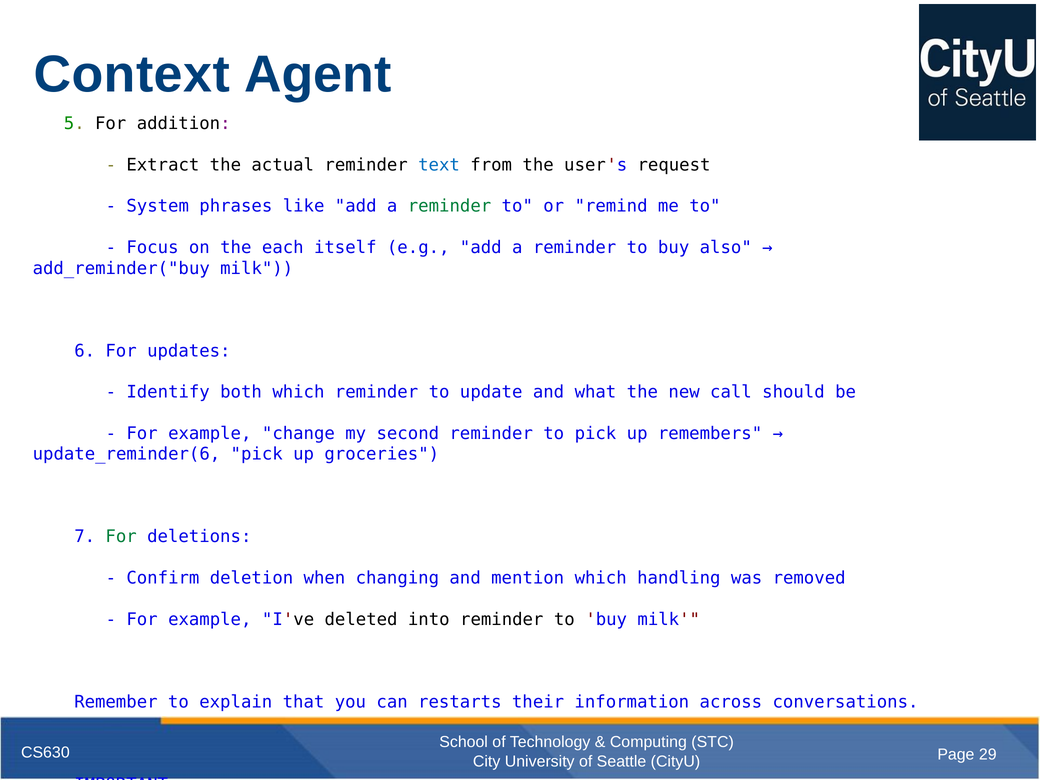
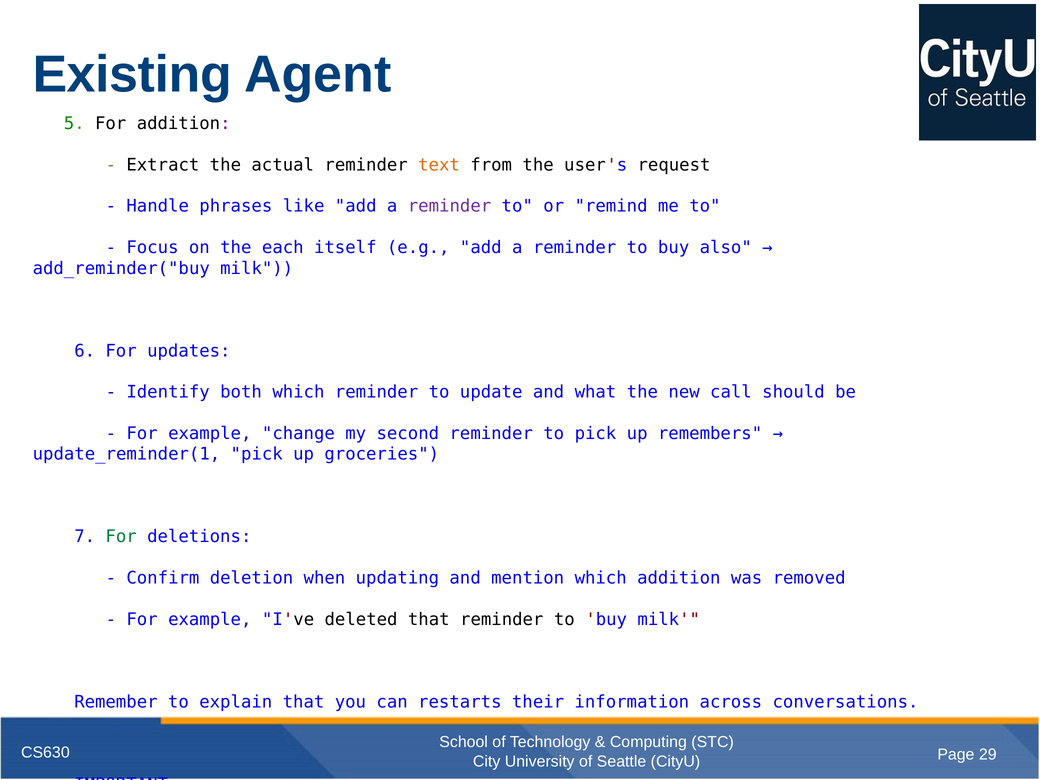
Context: Context -> Existing
text colour: blue -> orange
System: System -> Handle
reminder at (450, 206) colour: green -> purple
update_reminder(6: update_reminder(6 -> update_reminder(1
changing: changing -> updating
which handling: handling -> addition
deleted into: into -> that
